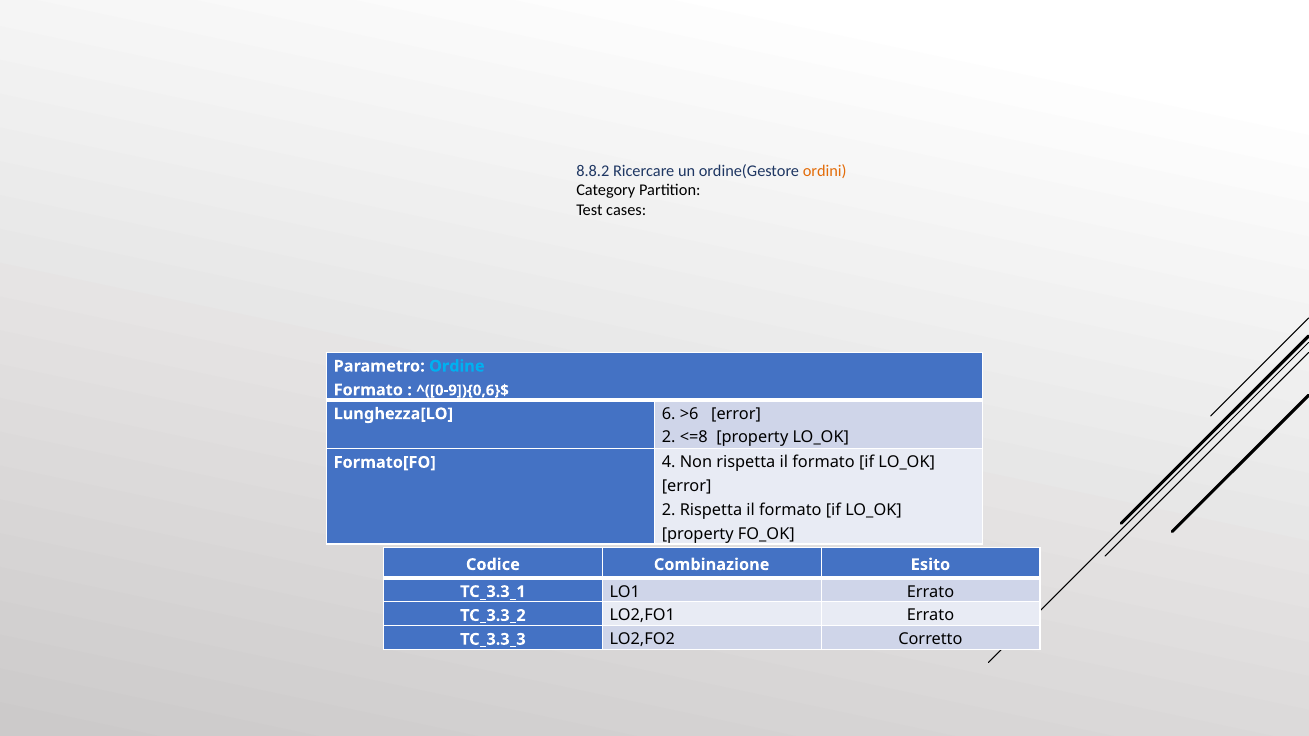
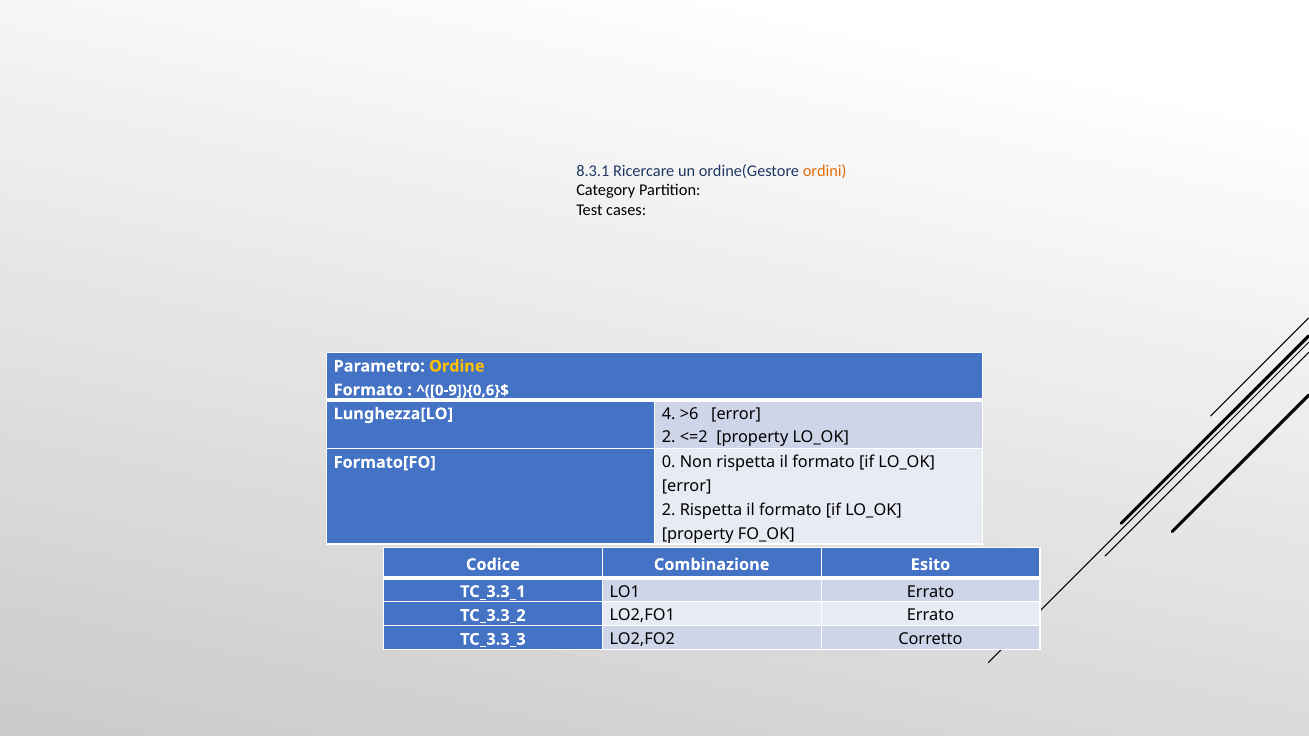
8.8.2: 8.8.2 -> 8.3.1
Ordine colour: light blue -> yellow
6: 6 -> 4
<=8: <=8 -> <=2
4: 4 -> 0
